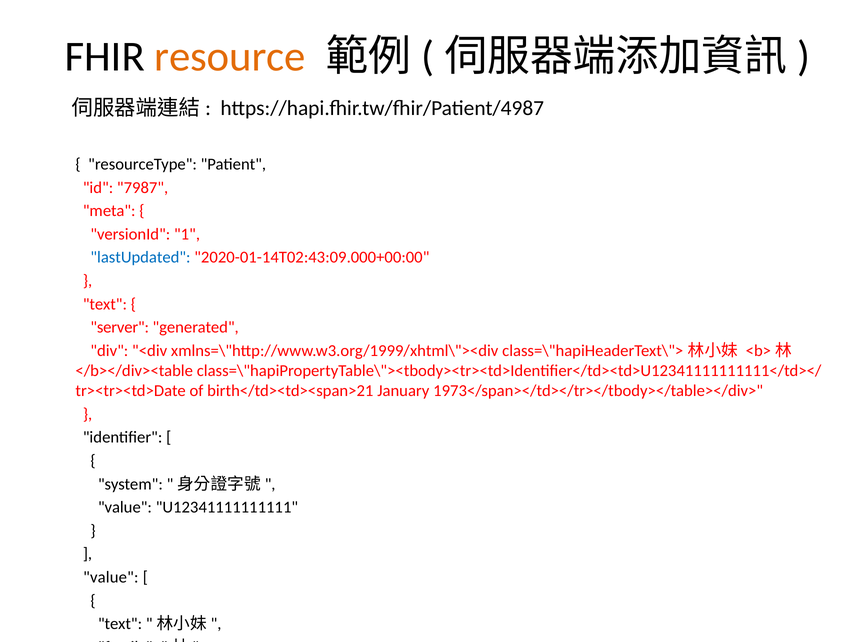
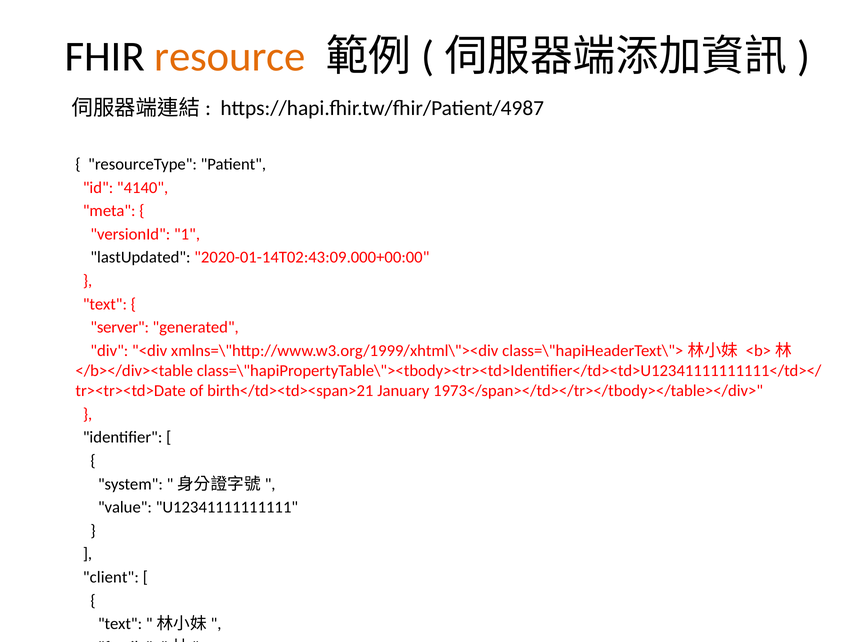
7987: 7987 -> 4140
lastUpdated colour: blue -> black
value at (111, 577): value -> client
